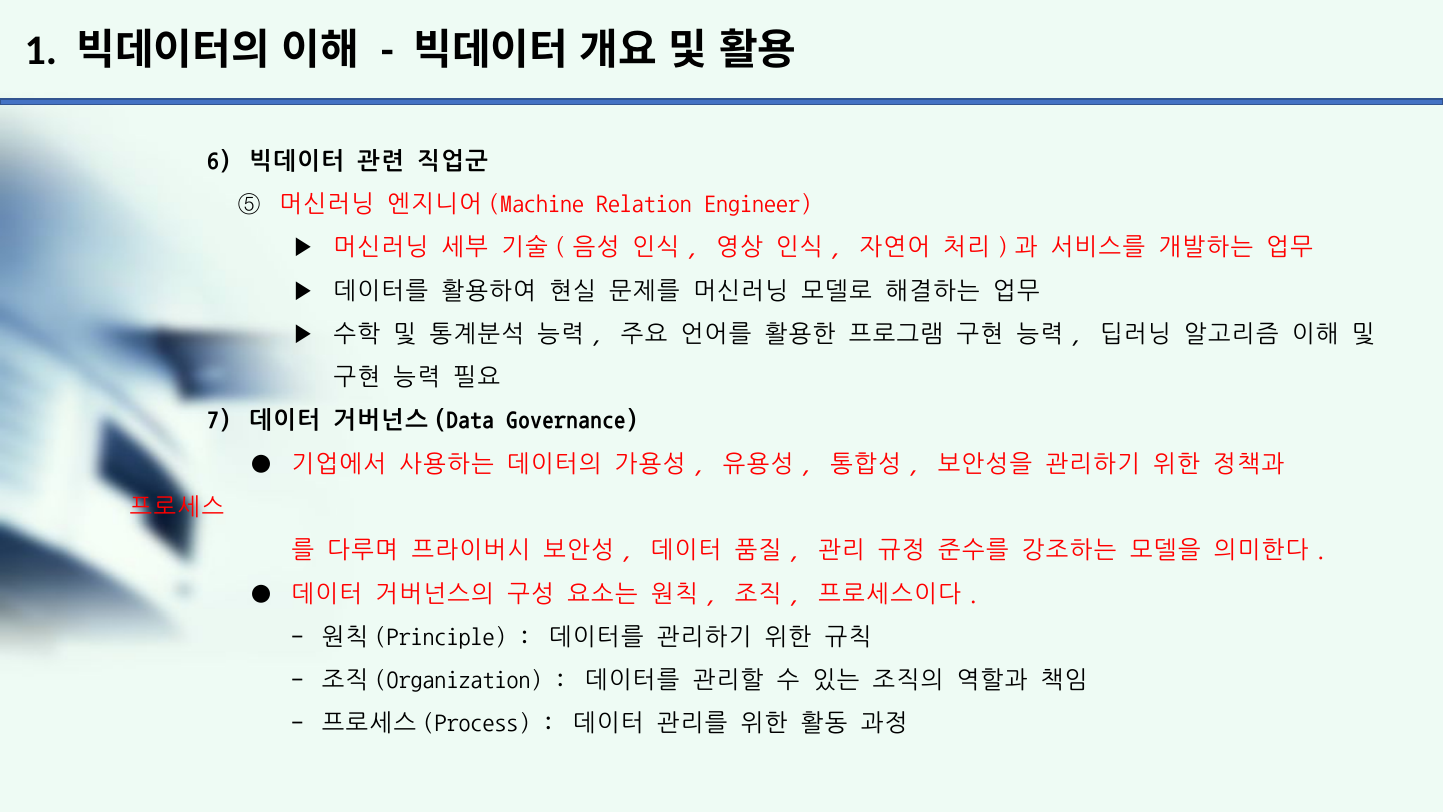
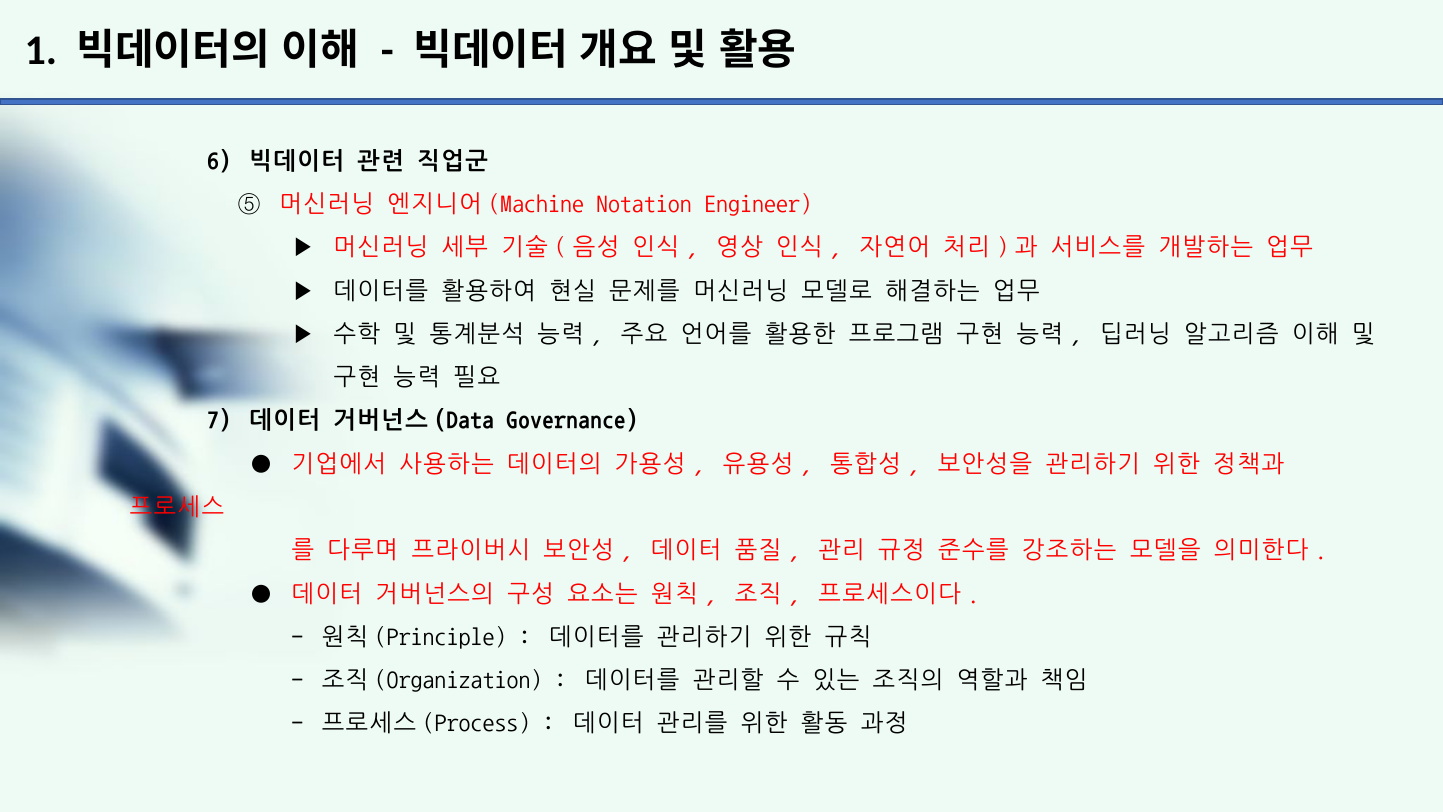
Relation: Relation -> Notation
